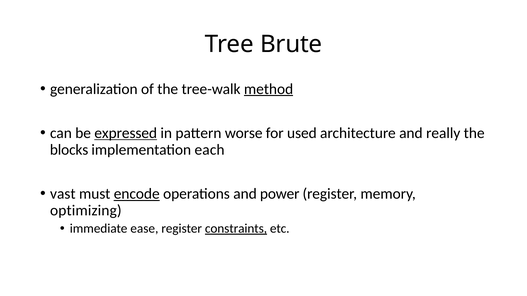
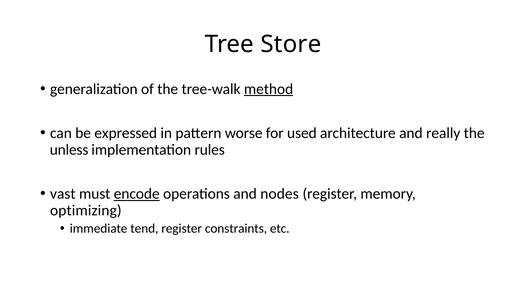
Brute: Brute -> Store
expressed underline: present -> none
blocks: blocks -> unless
each: each -> rules
power: power -> nodes
ease: ease -> tend
constraints underline: present -> none
